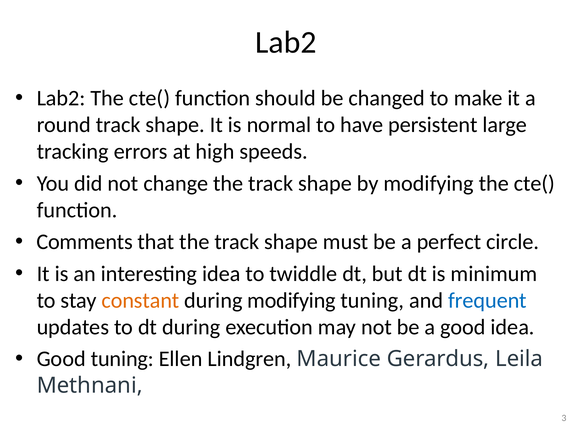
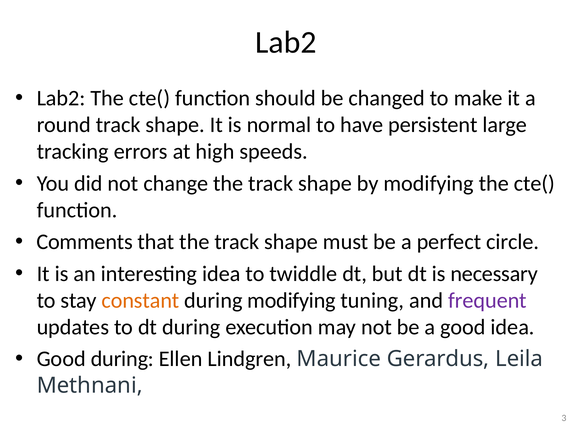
minimum: minimum -> necessary
frequent colour: blue -> purple
Good tuning: tuning -> during
